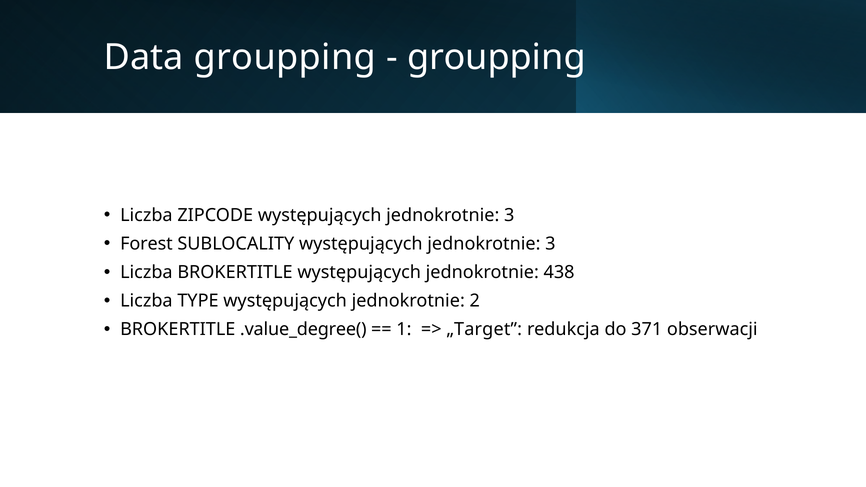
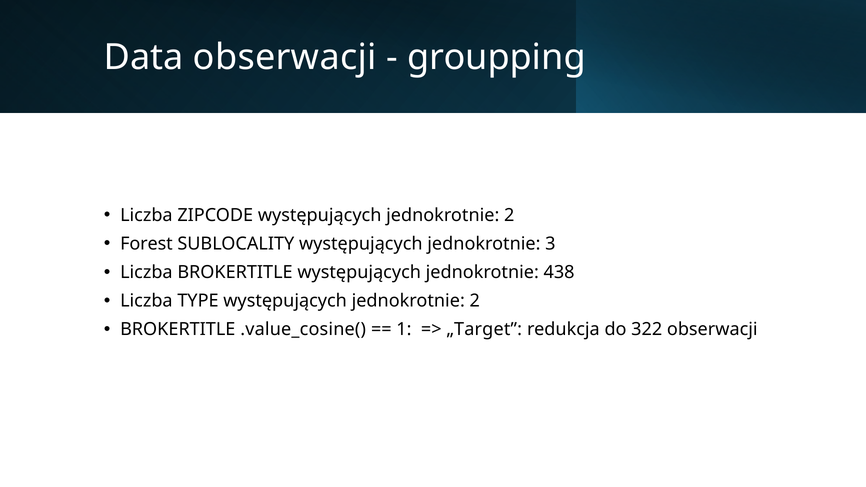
Data groupping: groupping -> obserwacji
ZIPCODE występujących jednokrotnie 3: 3 -> 2
.value_degree(: .value_degree( -> .value_cosine(
371: 371 -> 322
